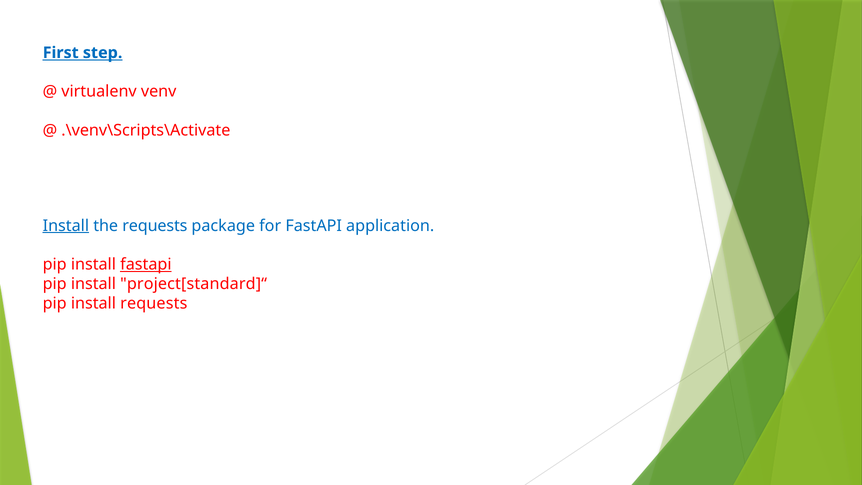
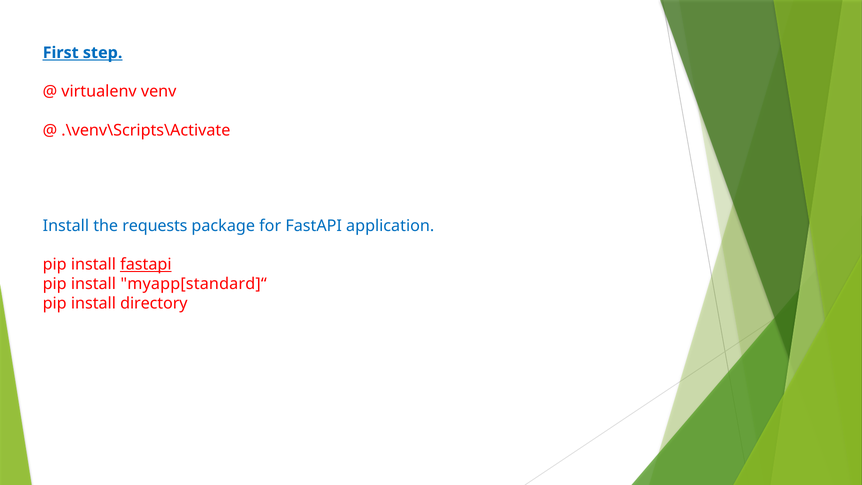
Install at (66, 226) underline: present -> none
project[standard]“: project[standard]“ -> myapp[standard]“
install requests: requests -> directory
